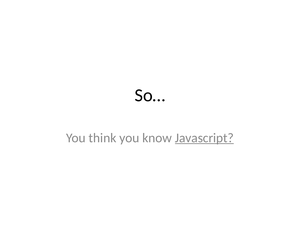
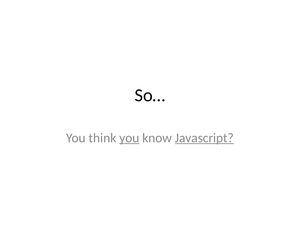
you at (129, 138) underline: none -> present
